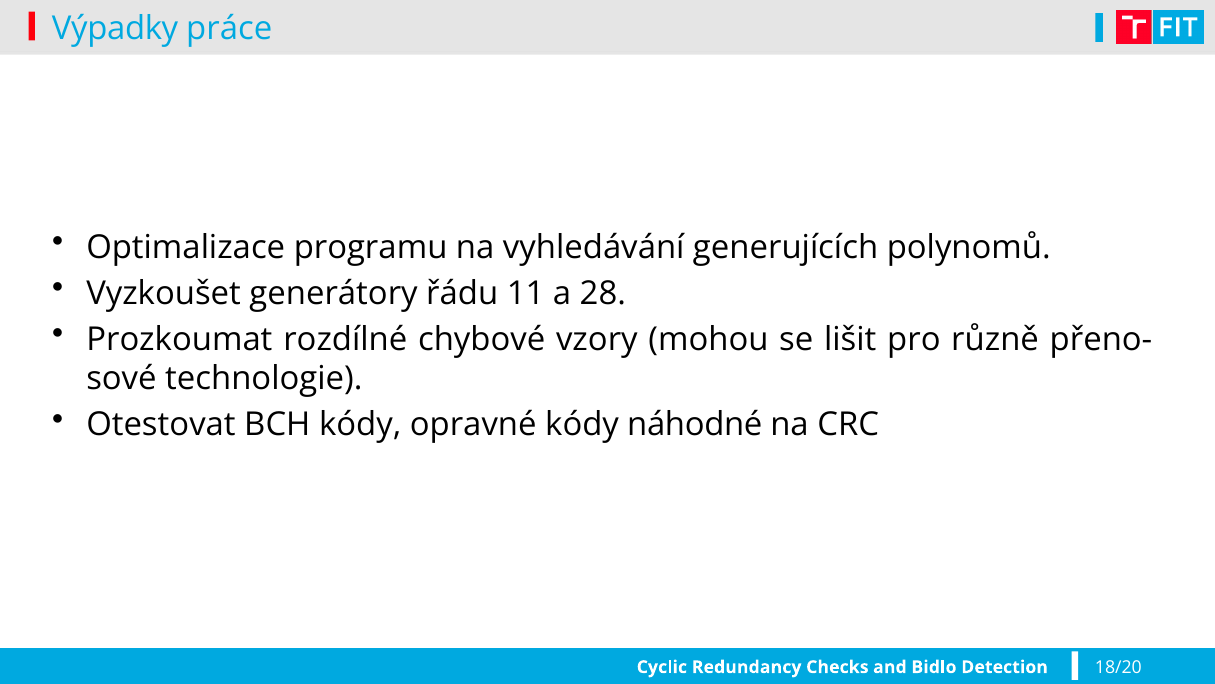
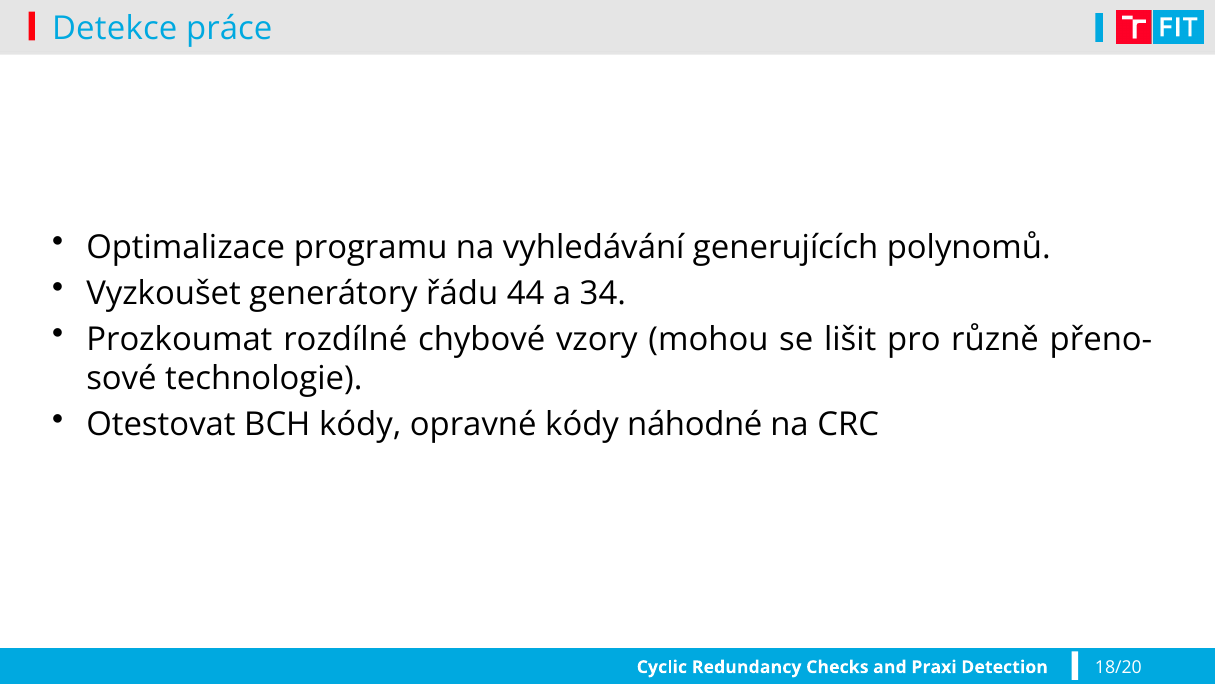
Výpadky: Výpadky -> Detekce
11: 11 -> 44
28: 28 -> 34
Bidlo: Bidlo -> Praxi
